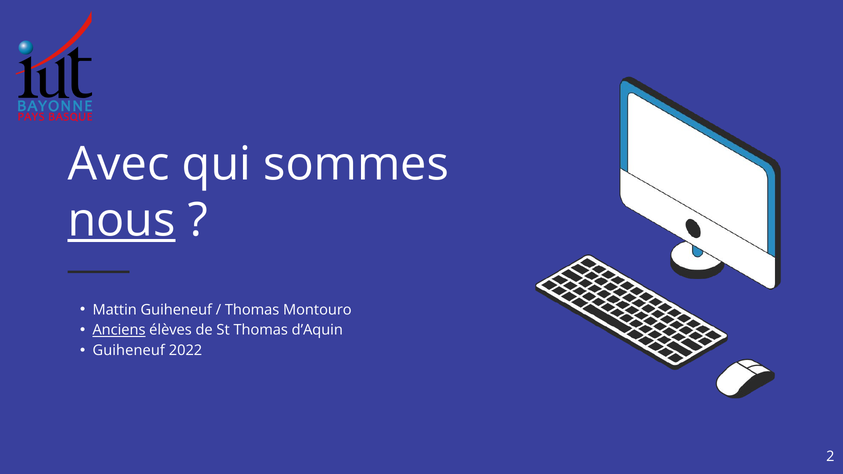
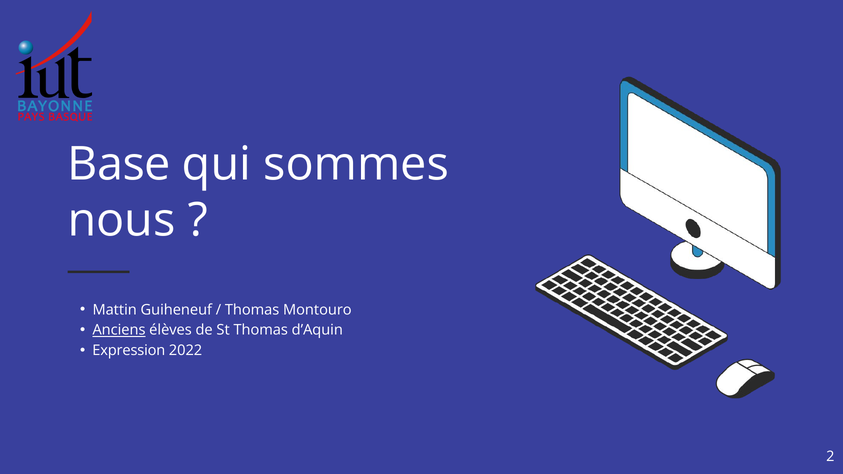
Avec: Avec -> Base
nous underline: present -> none
Guiheneuf at (129, 351): Guiheneuf -> Expression
